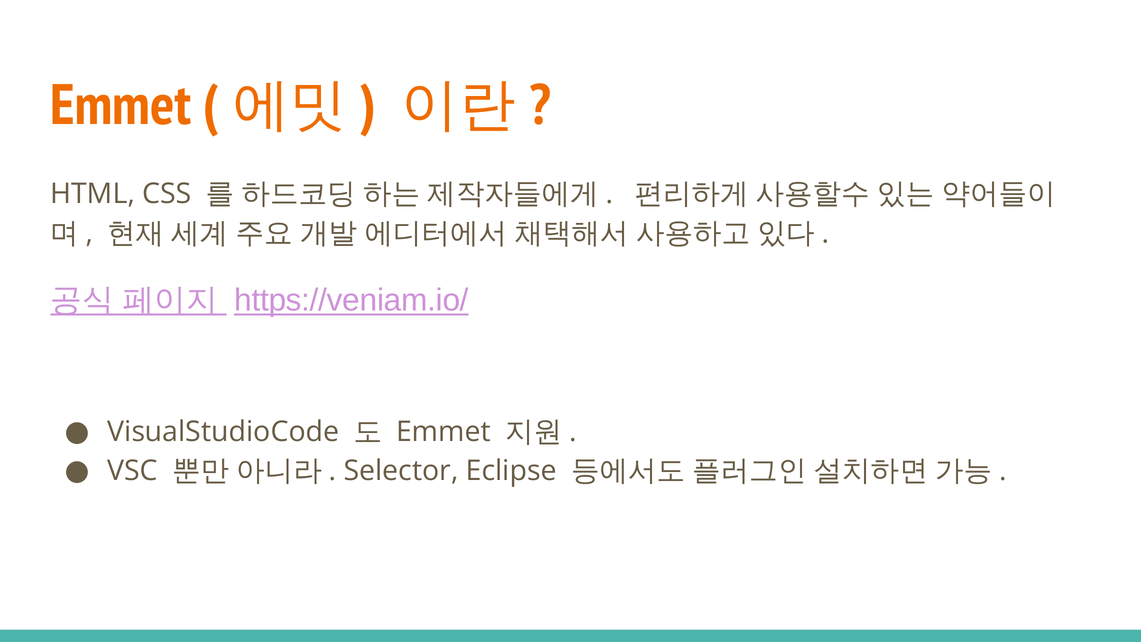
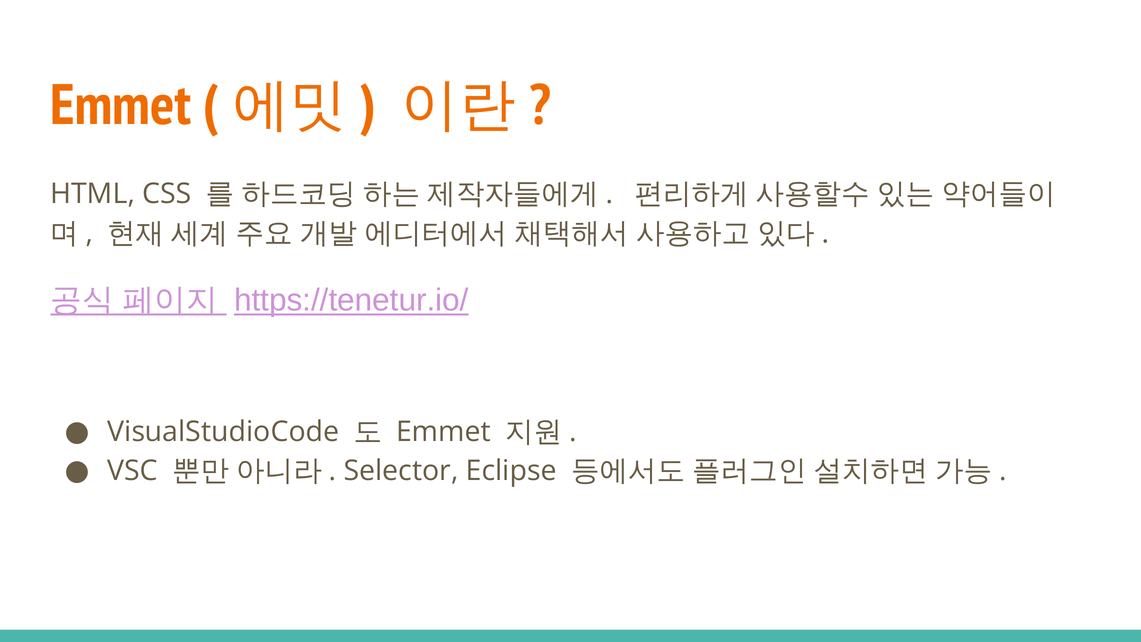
https://veniam.io/: https://veniam.io/ -> https://tenetur.io/
